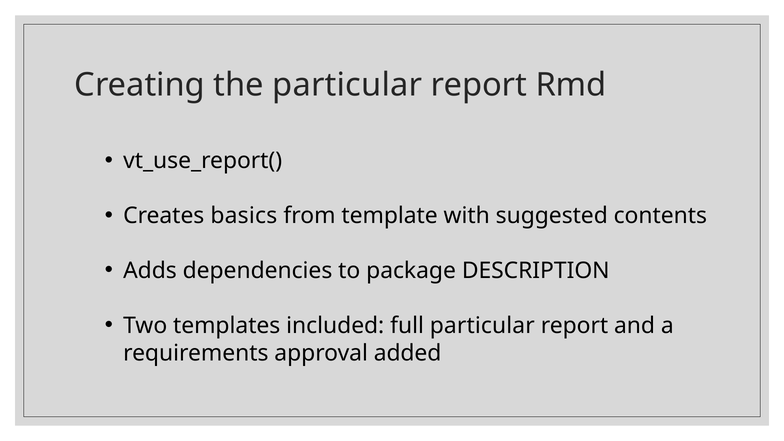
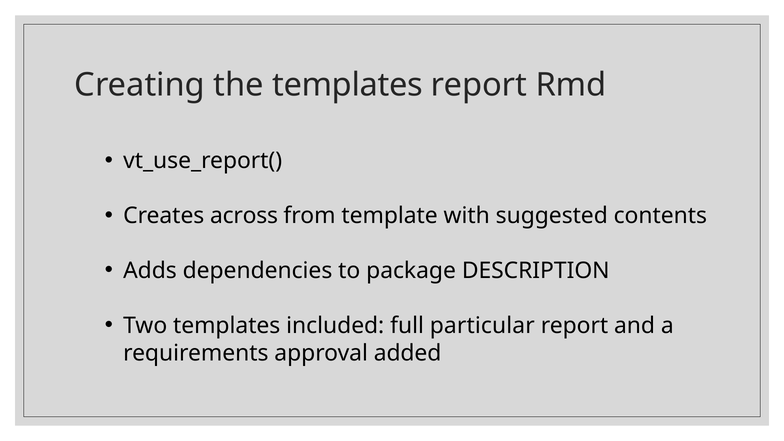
the particular: particular -> templates
basics: basics -> across
